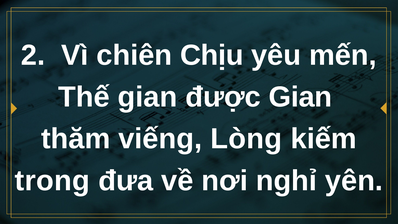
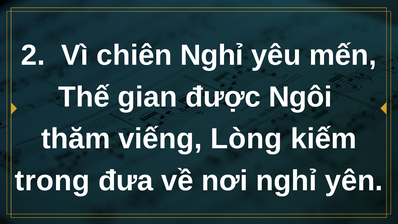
chiên Chịu: Chịu -> Nghỉ
được Gian: Gian -> Ngôi
